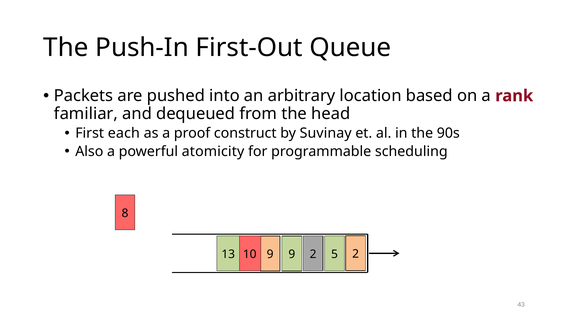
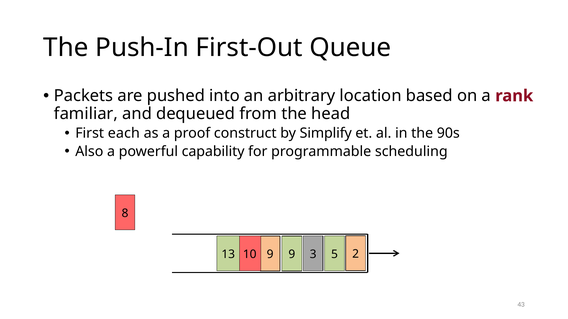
Suvinay: Suvinay -> Simplify
atomicity: atomicity -> capability
9 2: 2 -> 3
